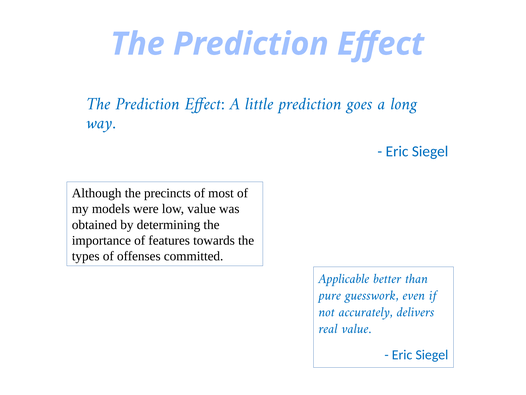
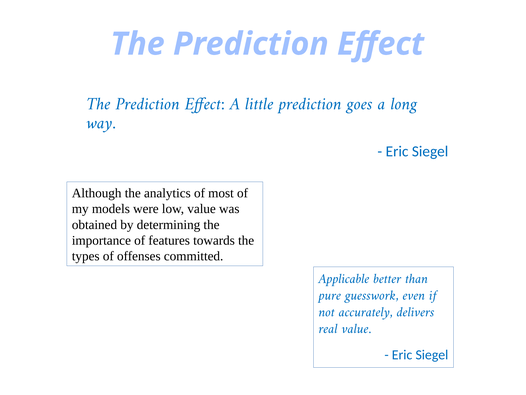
precincts: precincts -> analytics
